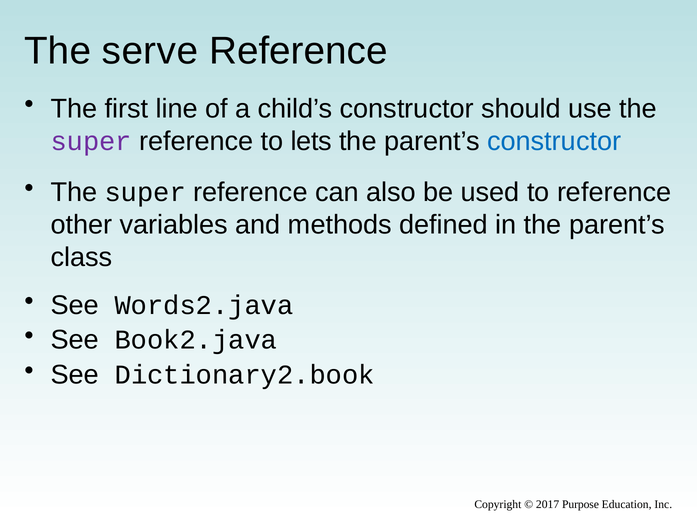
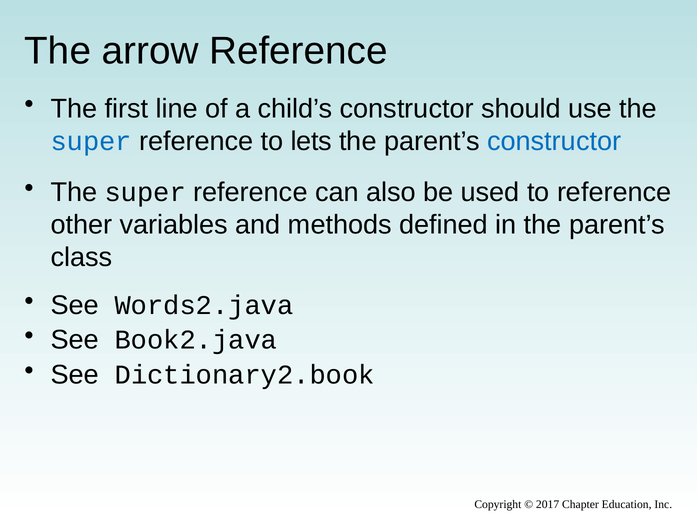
serve: serve -> arrow
super at (91, 141) colour: purple -> blue
Purpose: Purpose -> Chapter
